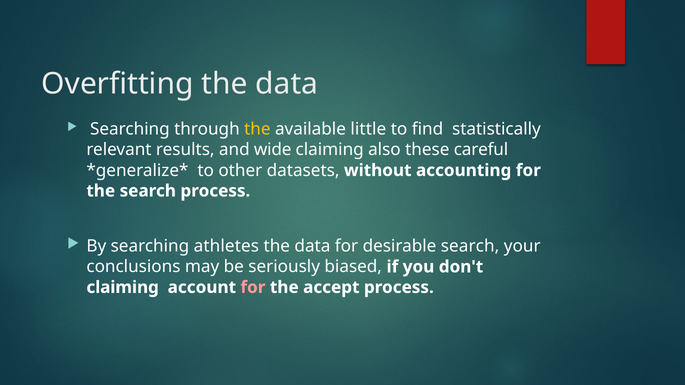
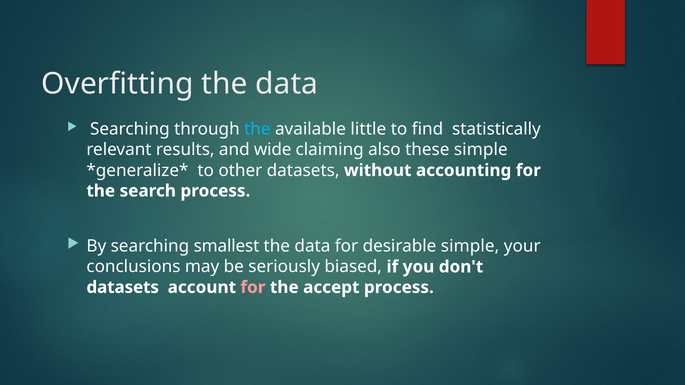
the at (257, 129) colour: yellow -> light blue
these careful: careful -> simple
athletes: athletes -> smallest
desirable search: search -> simple
claiming at (123, 288): claiming -> datasets
